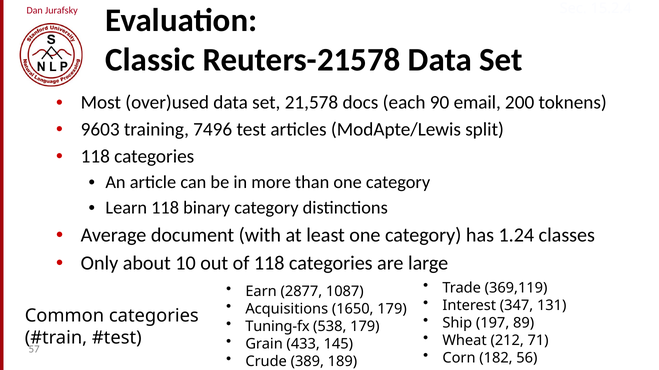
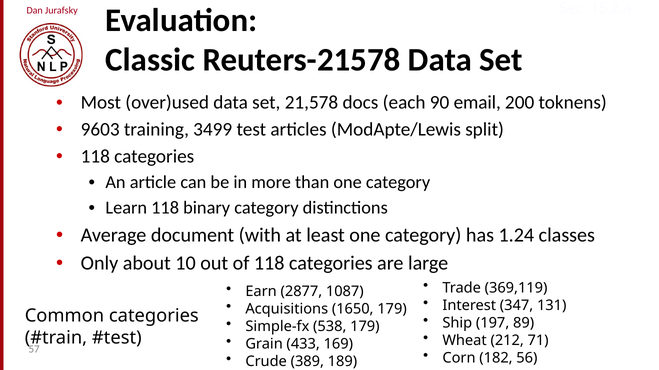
7496: 7496 -> 3499
Tuning-fx: Tuning-fx -> Simple-fx
145: 145 -> 169
